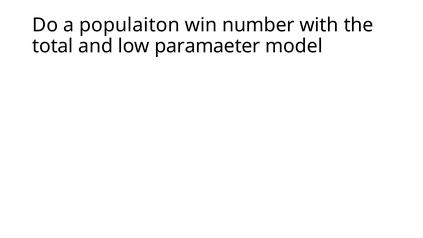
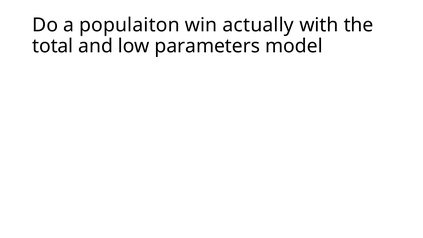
number: number -> actually
paramaeter: paramaeter -> parameters
